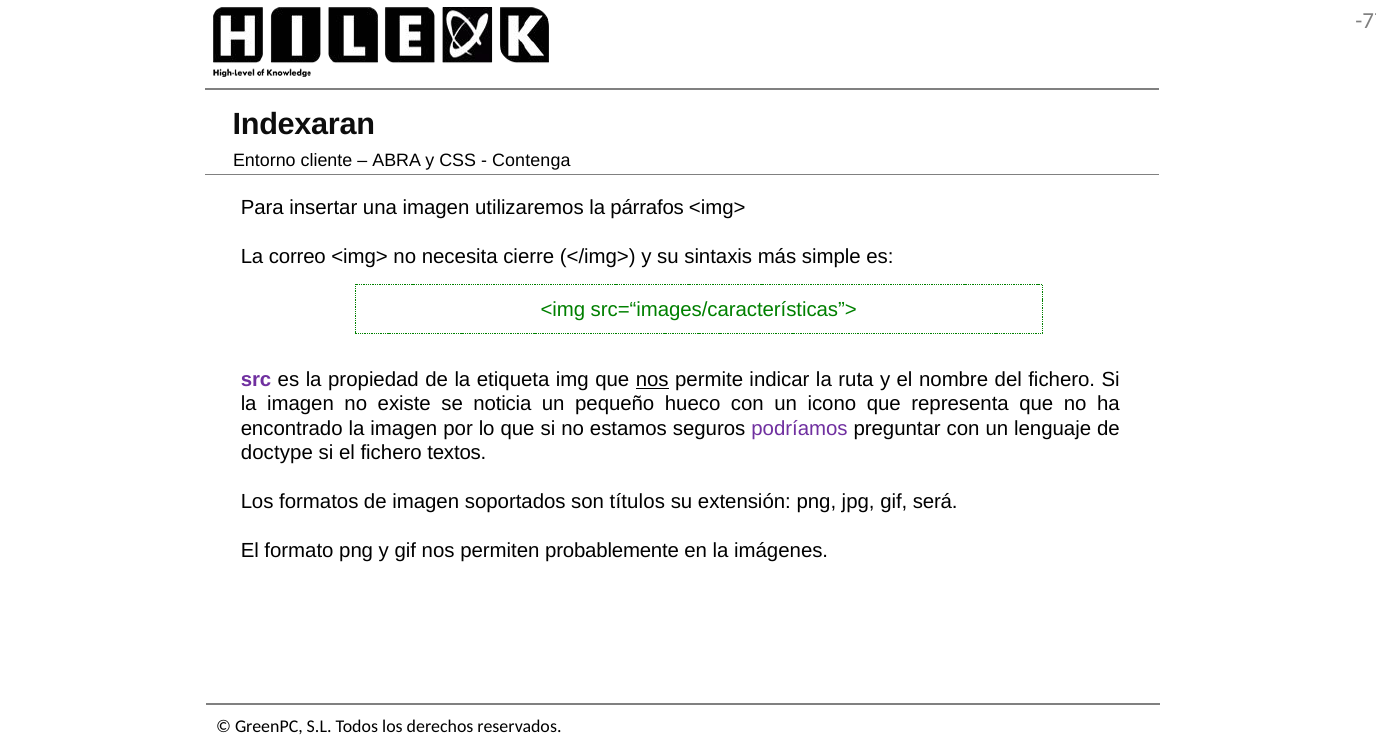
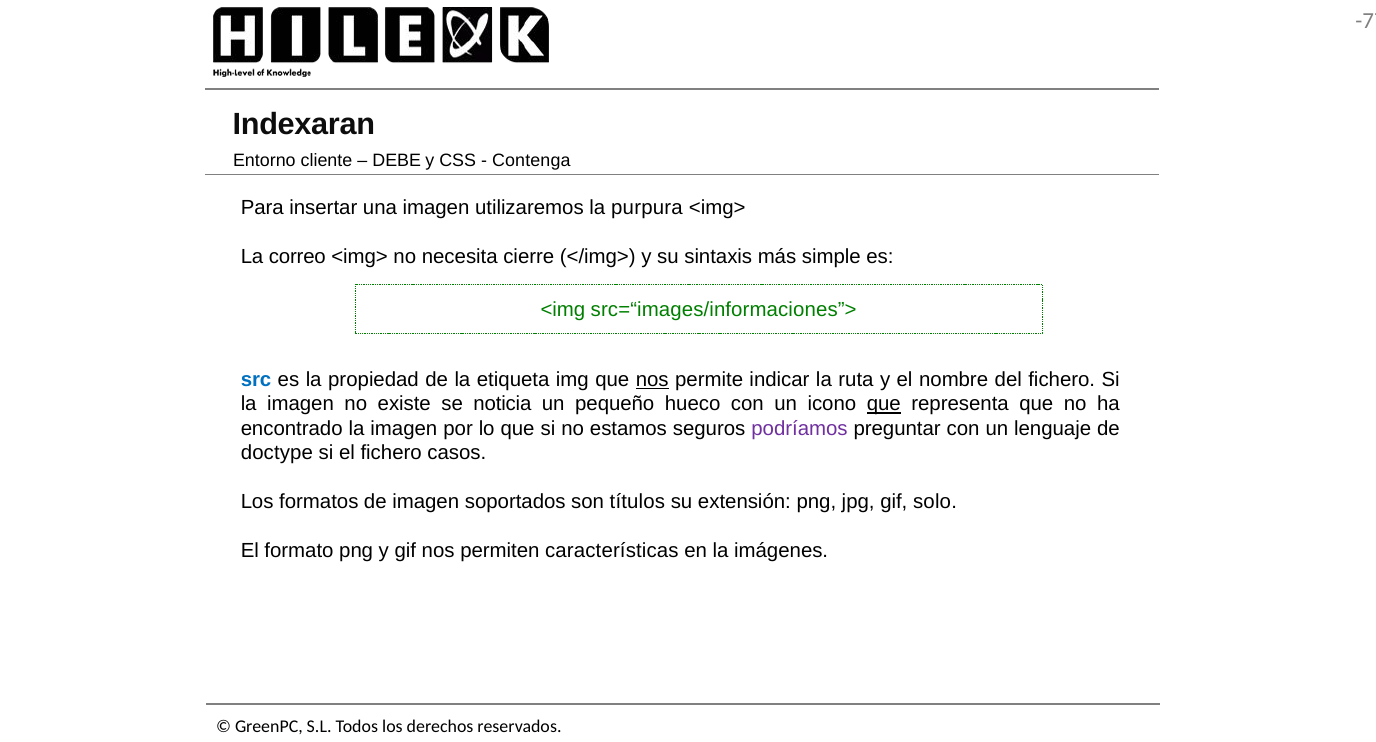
ABRA: ABRA -> DEBE
párrafos: párrafos -> purpura
src=“images/características”>: src=“images/características”> -> src=“images/informaciones”>
src colour: purple -> blue
que at (884, 404) underline: none -> present
textos: textos -> casos
será: será -> solo
probablemente: probablemente -> características
